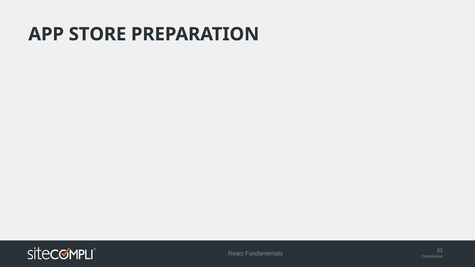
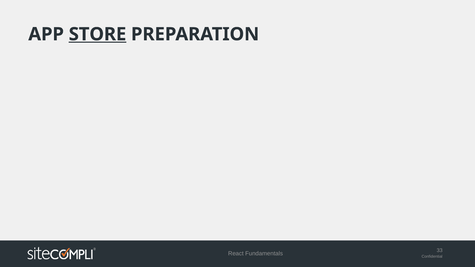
STORE underline: none -> present
